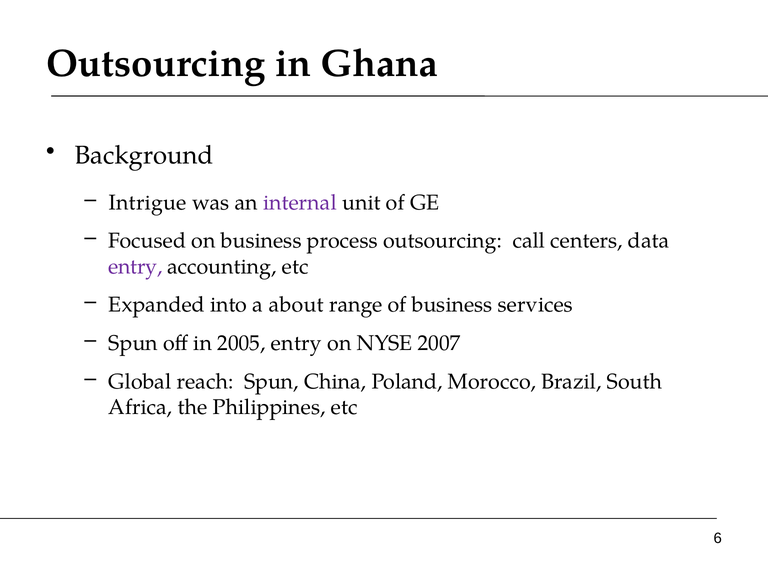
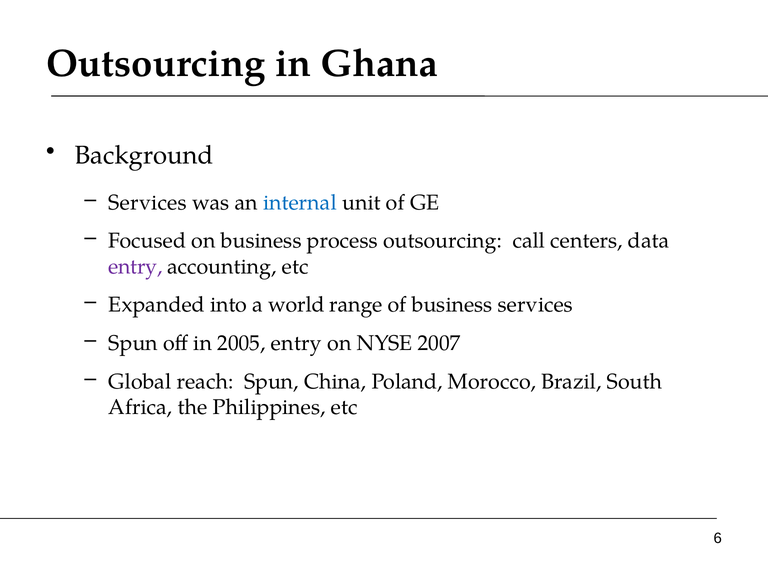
Intrigue at (148, 202): Intrigue -> Services
internal colour: purple -> blue
about: about -> world
